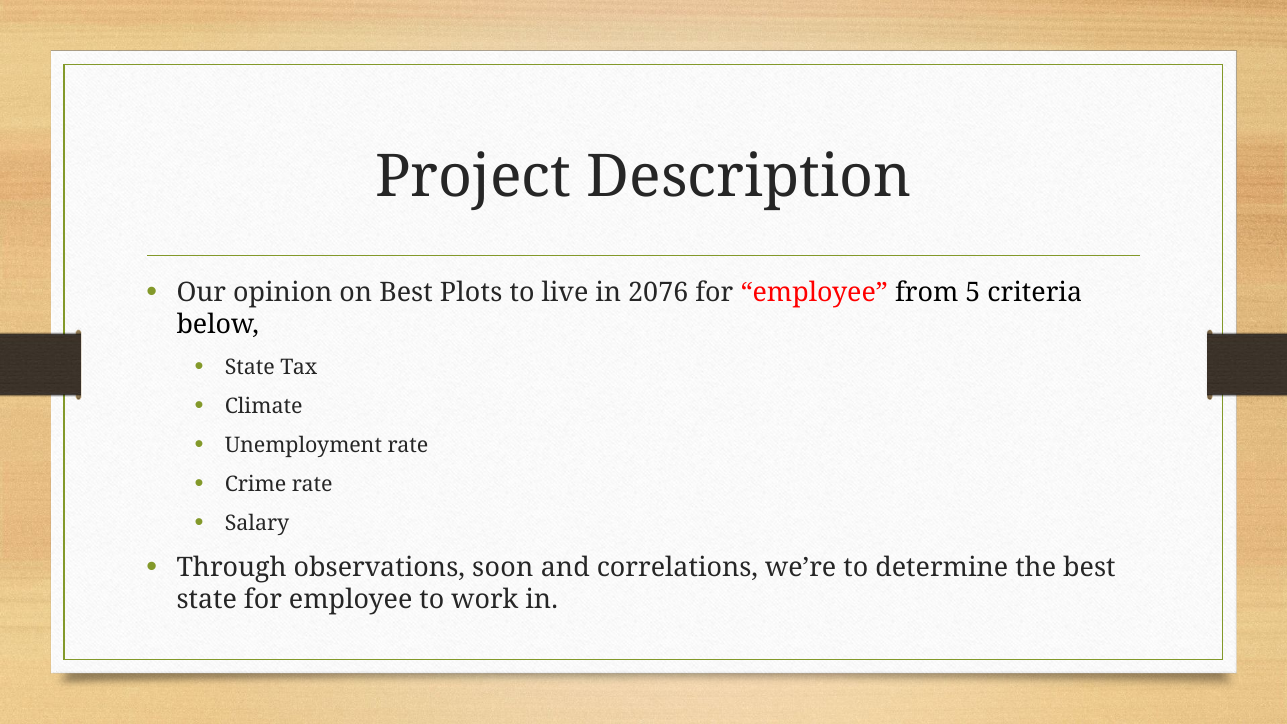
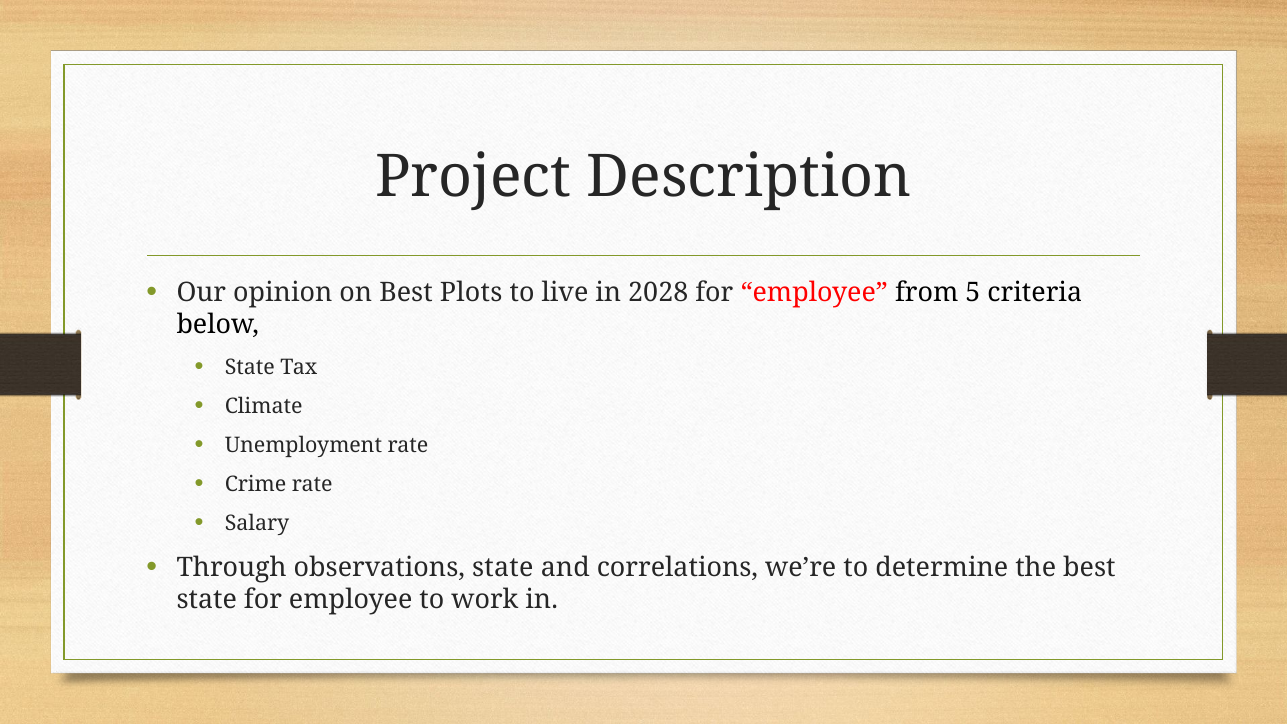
2076: 2076 -> 2028
observations soon: soon -> state
